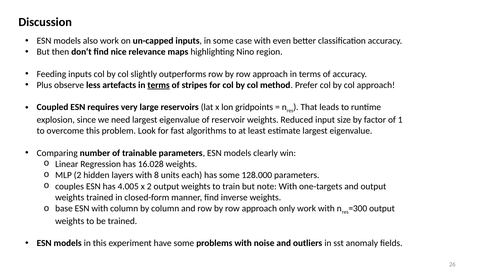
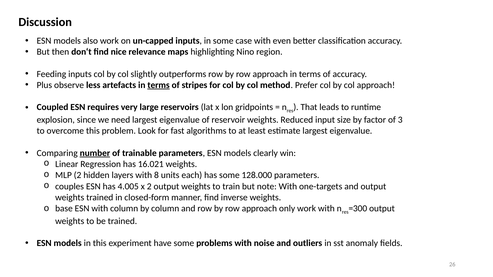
1: 1 -> 3
number underline: none -> present
16.028: 16.028 -> 16.021
